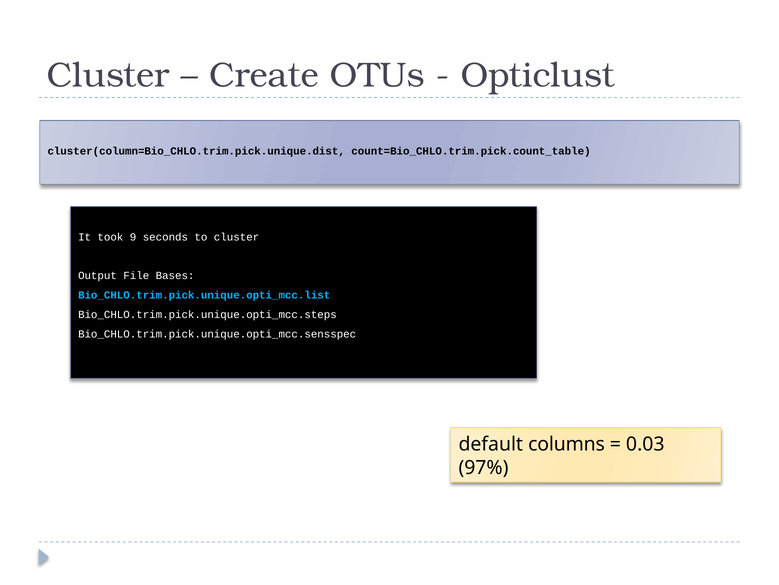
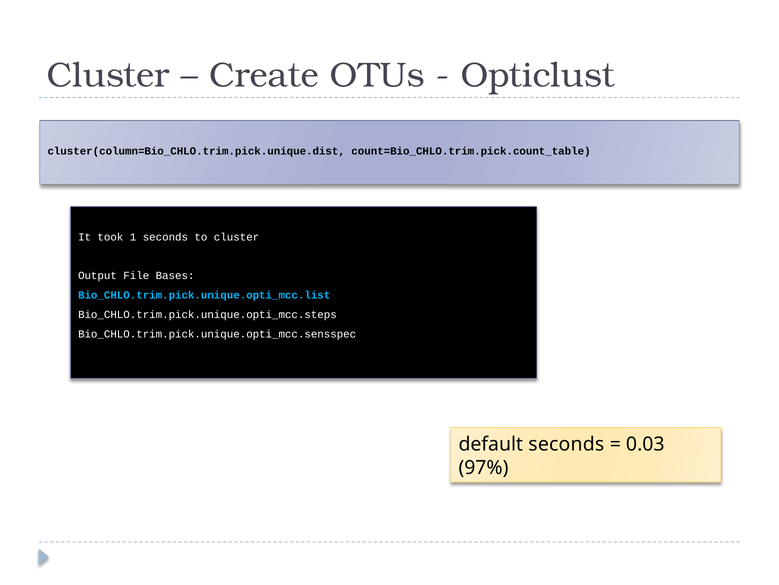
9: 9 -> 1
default columns: columns -> seconds
